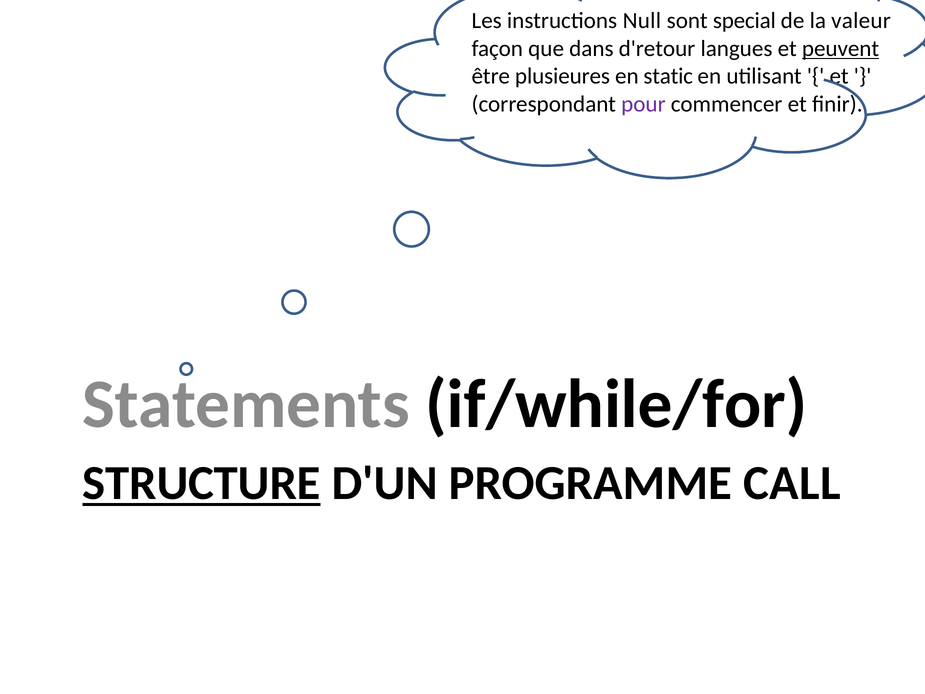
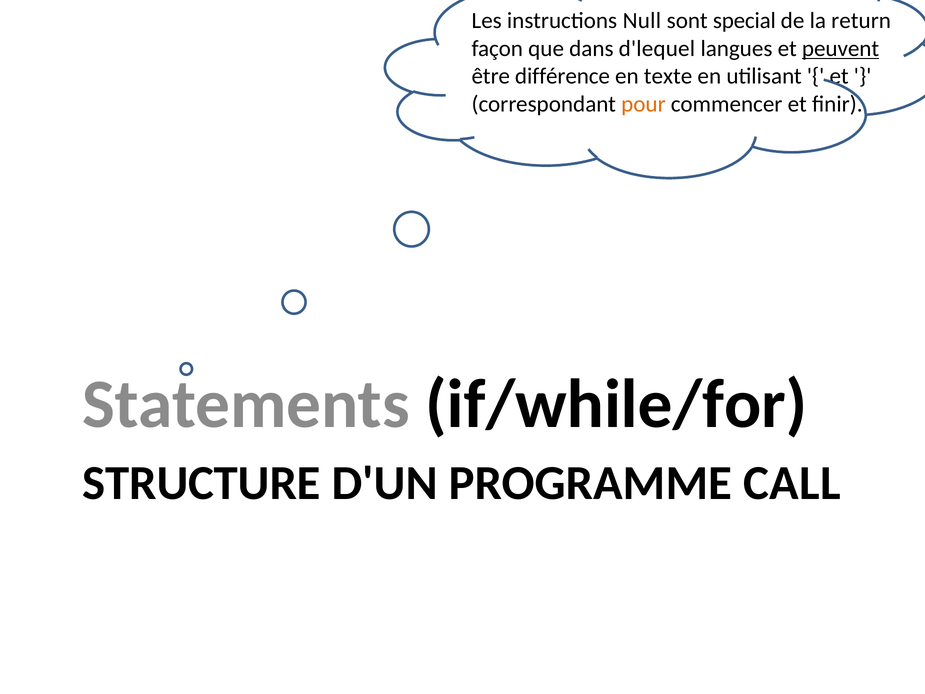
valeur: valeur -> return
d'retour: d'retour -> d'lequel
plusieures: plusieures -> différence
static: static -> texte
pour colour: purple -> orange
STRUCTURE underline: present -> none
